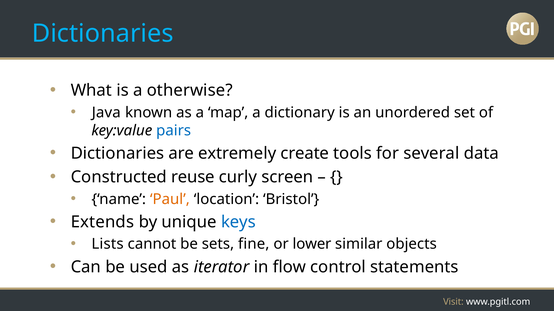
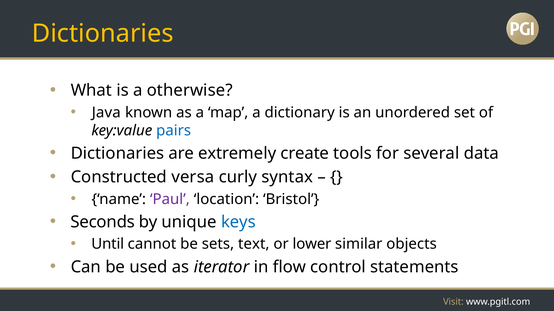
Dictionaries at (103, 33) colour: light blue -> yellow
reuse: reuse -> versa
screen: screen -> syntax
Paul colour: orange -> purple
Extends: Extends -> Seconds
Lists: Lists -> Until
fine: fine -> text
